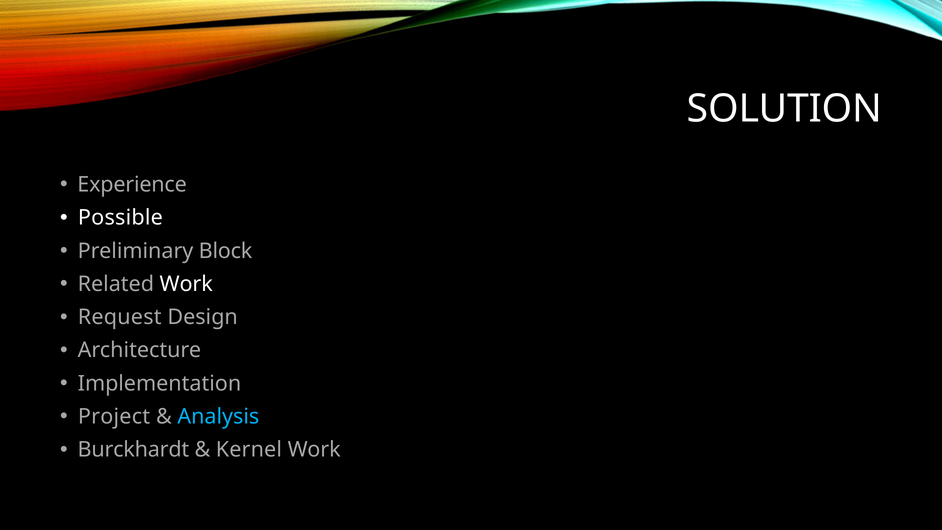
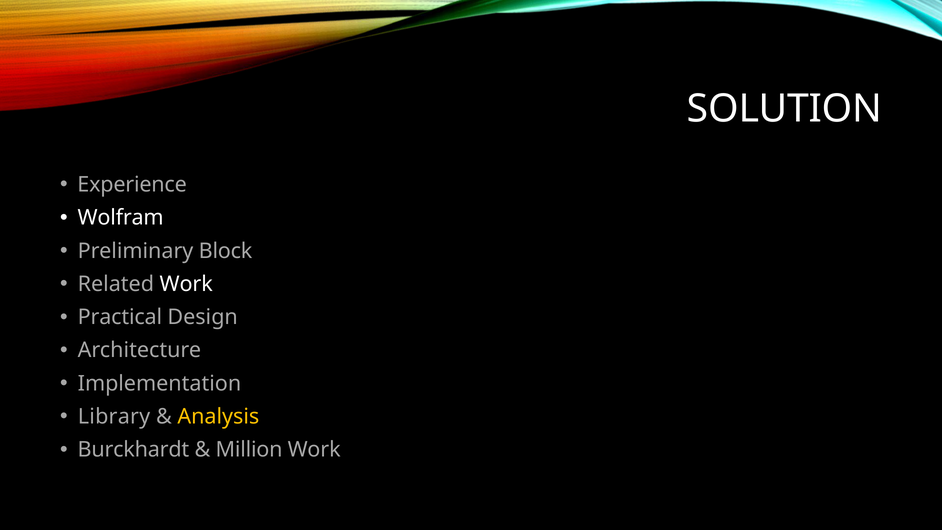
Possible: Possible -> Wolfram
Request: Request -> Practical
Project: Project -> Library
Analysis colour: light blue -> yellow
Kernel: Kernel -> Million
